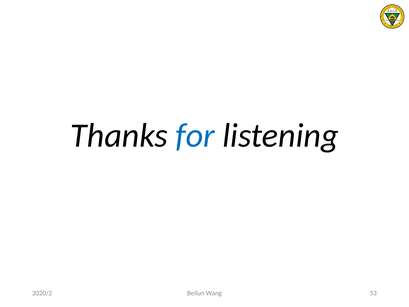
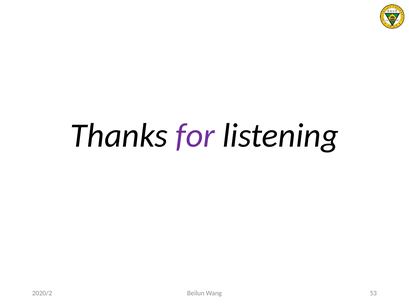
for colour: blue -> purple
